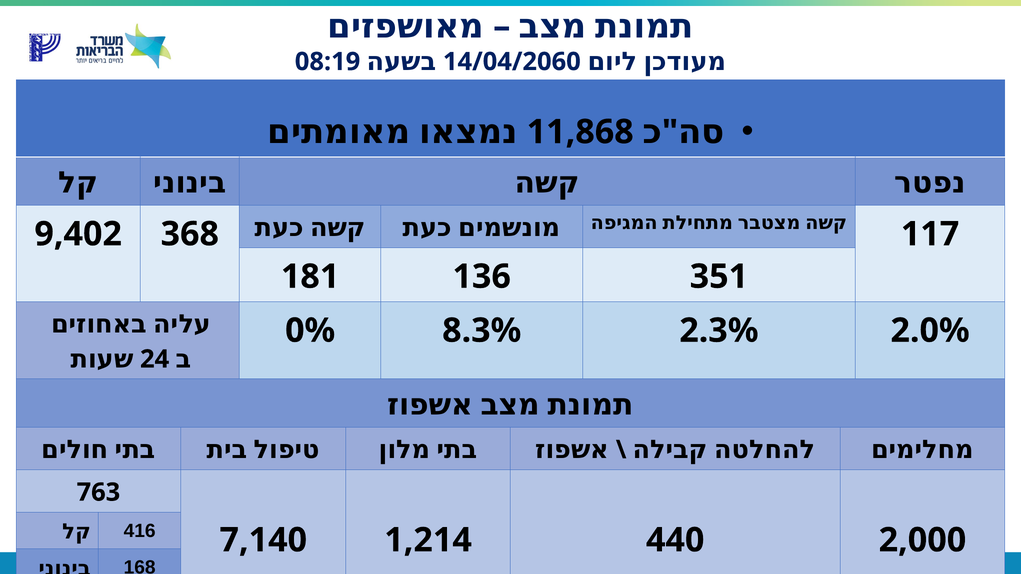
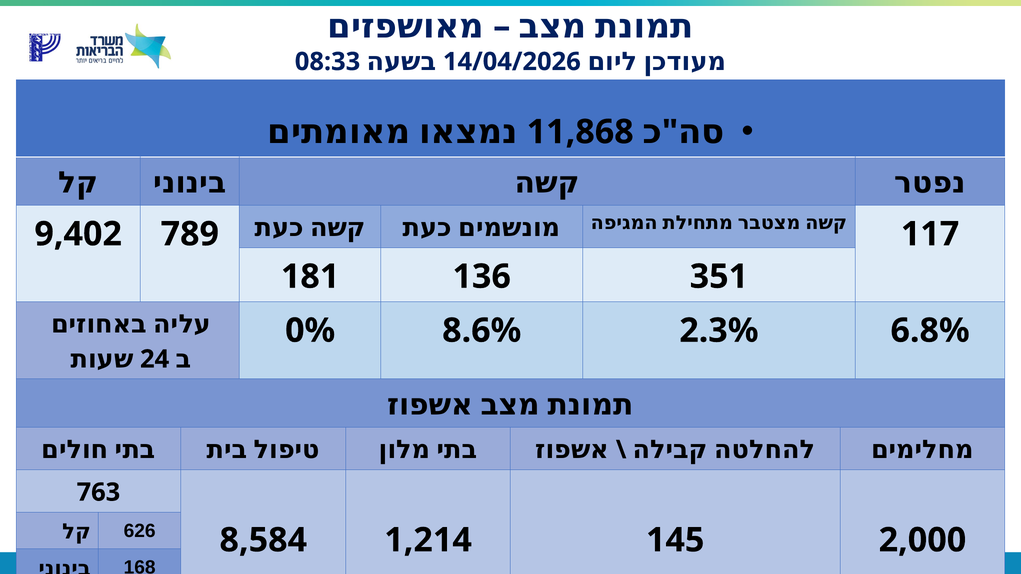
08:19: 08:19 -> 08:33
14/04/2060: 14/04/2060 -> 14/04/2026
368: 368 -> 789
8.3%: 8.3% -> 8.6%
2.0%: 2.0% -> 6.8%
416: 416 -> 626
7,140: 7,140 -> 8,584
440: 440 -> 145
